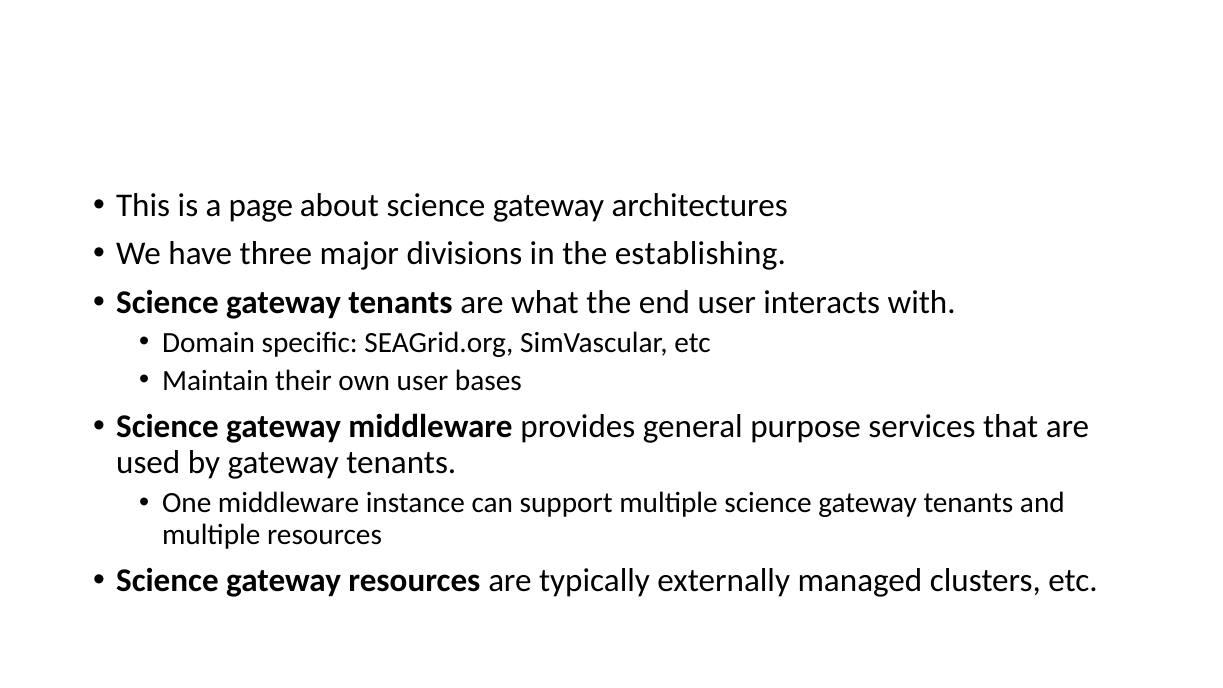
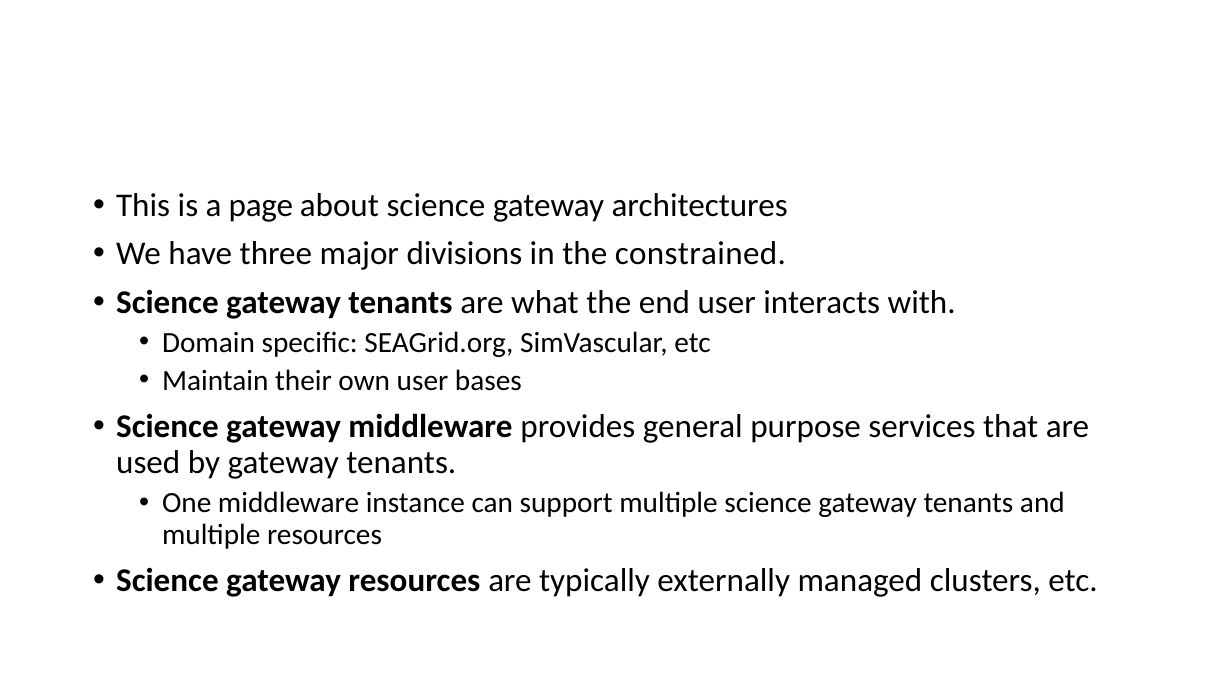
establishing: establishing -> constrained
